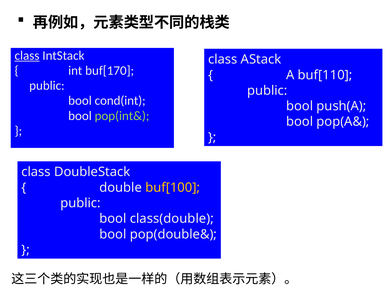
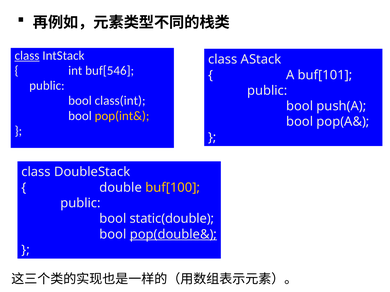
buf[170: buf[170 -> buf[546
buf[110: buf[110 -> buf[101
cond(int: cond(int -> class(int
pop(int& colour: light green -> yellow
class(double: class(double -> static(double
pop(double& underline: none -> present
